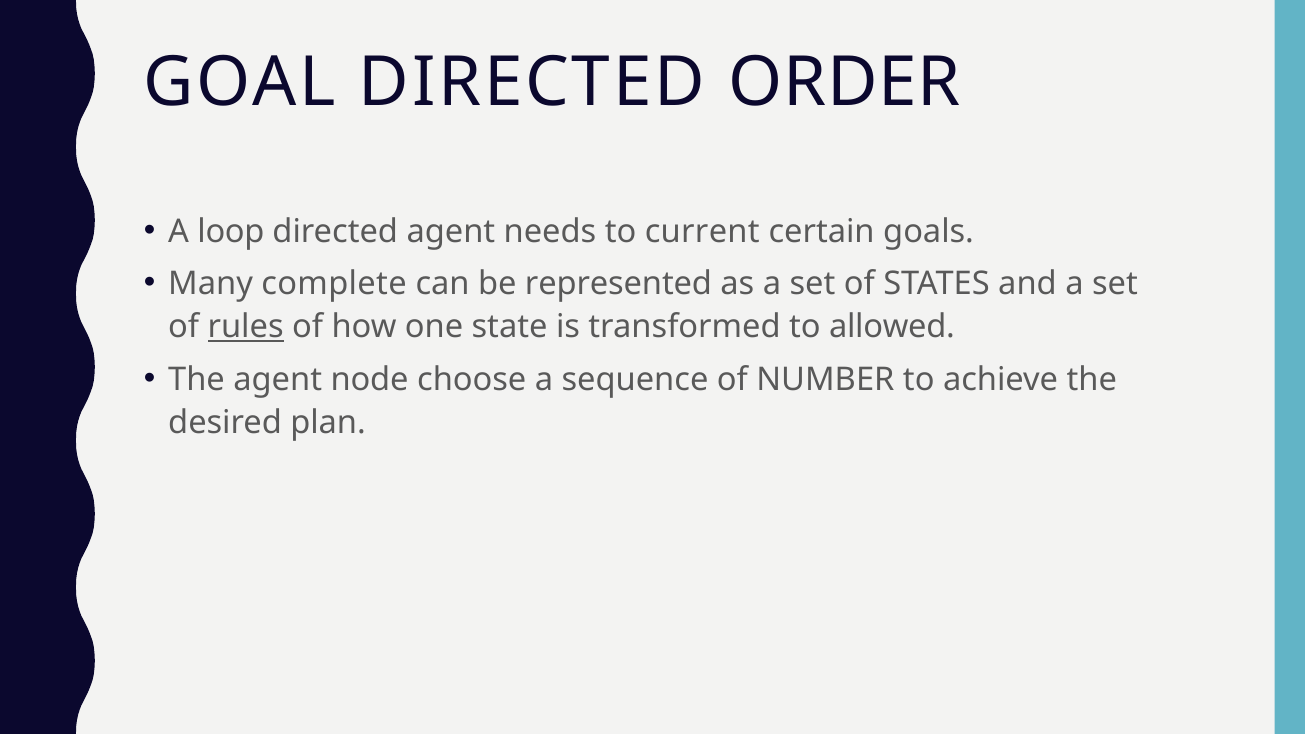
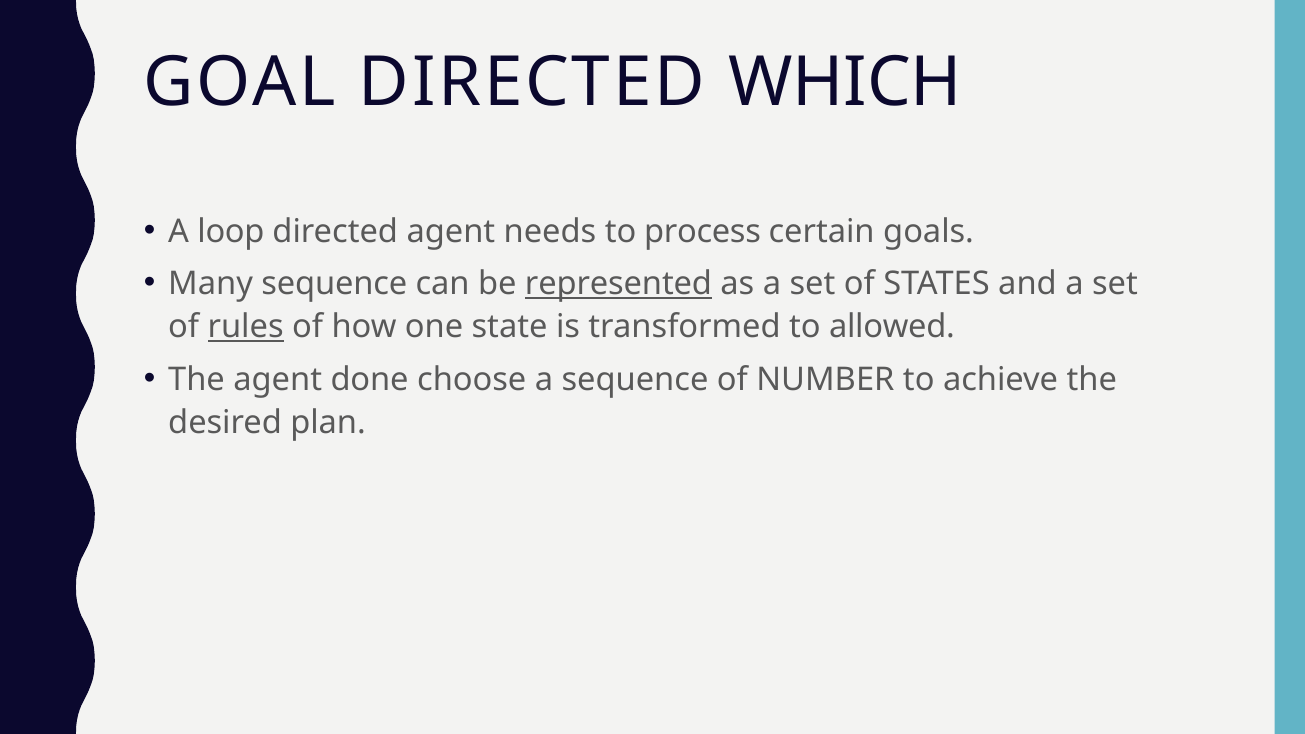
ORDER: ORDER -> WHICH
current: current -> process
Many complete: complete -> sequence
represented underline: none -> present
node: node -> done
